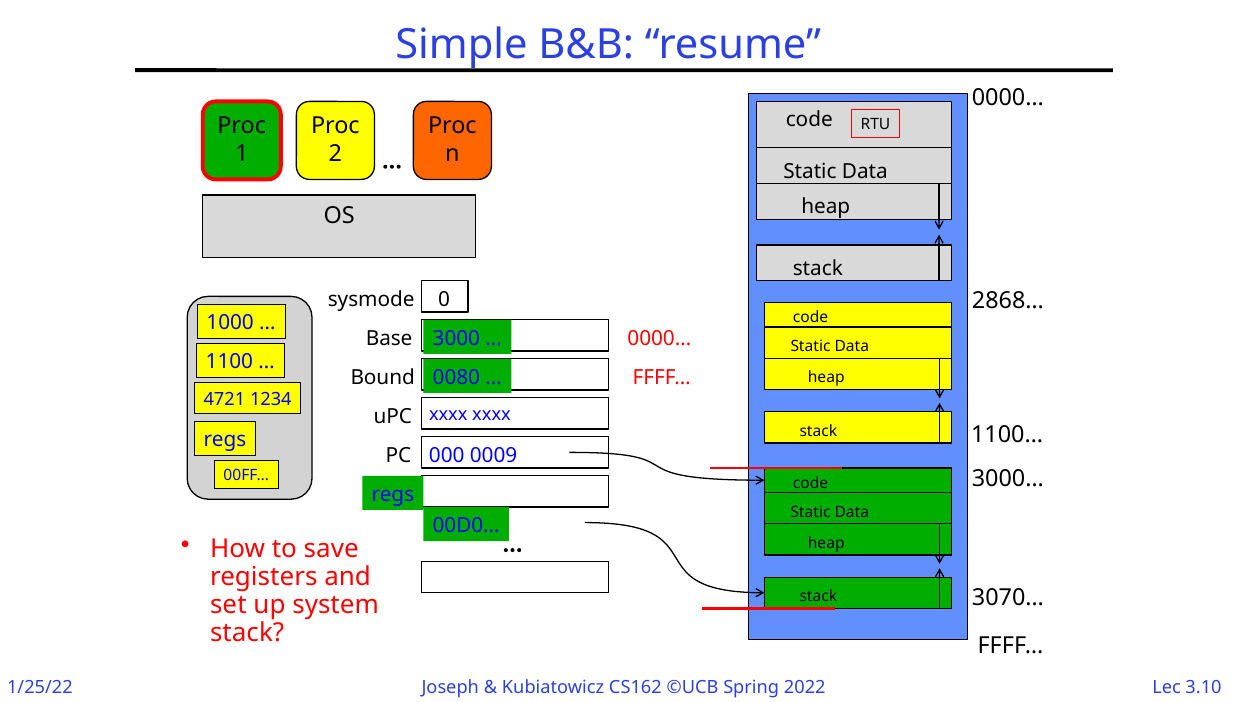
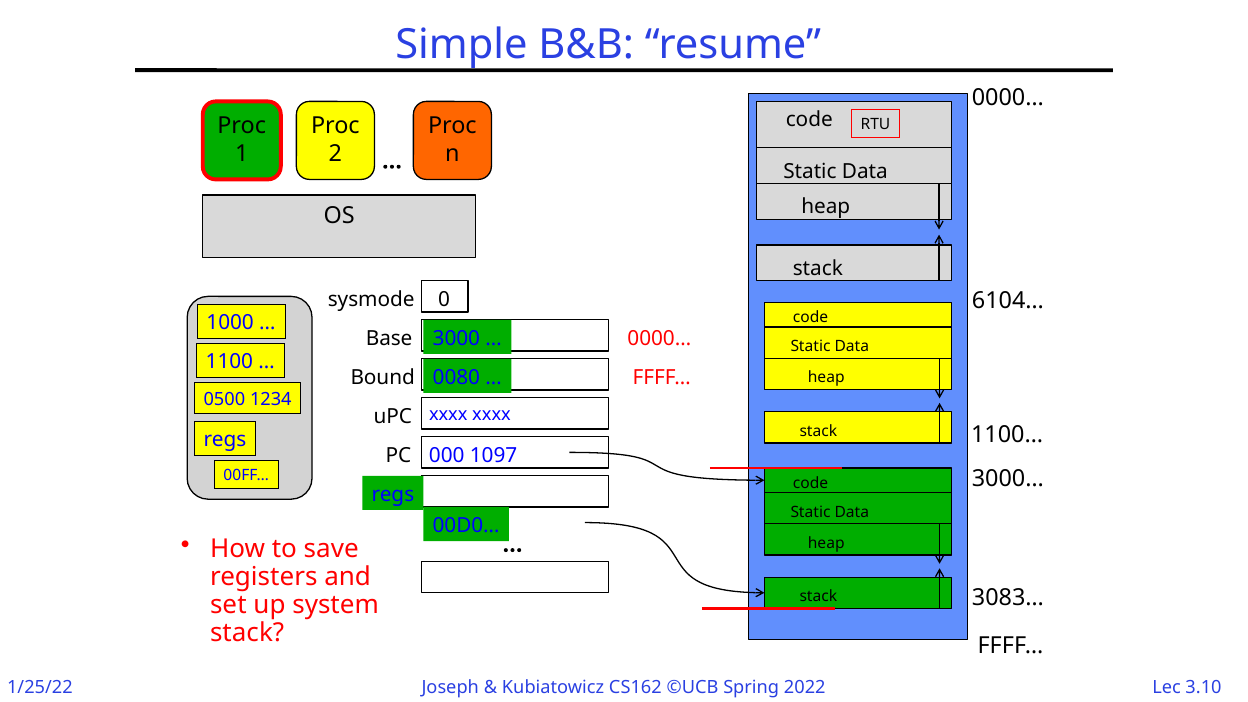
2868…: 2868… -> 6104…
4721: 4721 -> 0500
0009: 0009 -> 1097
3070…: 3070… -> 3083…
